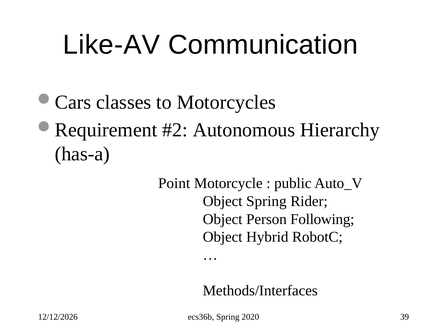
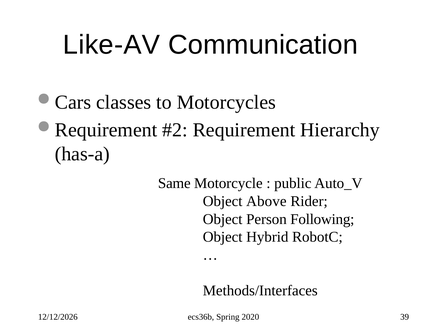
Autonomous at (244, 130): Autonomous -> Requirement
Point: Point -> Same
Object Spring: Spring -> Above
